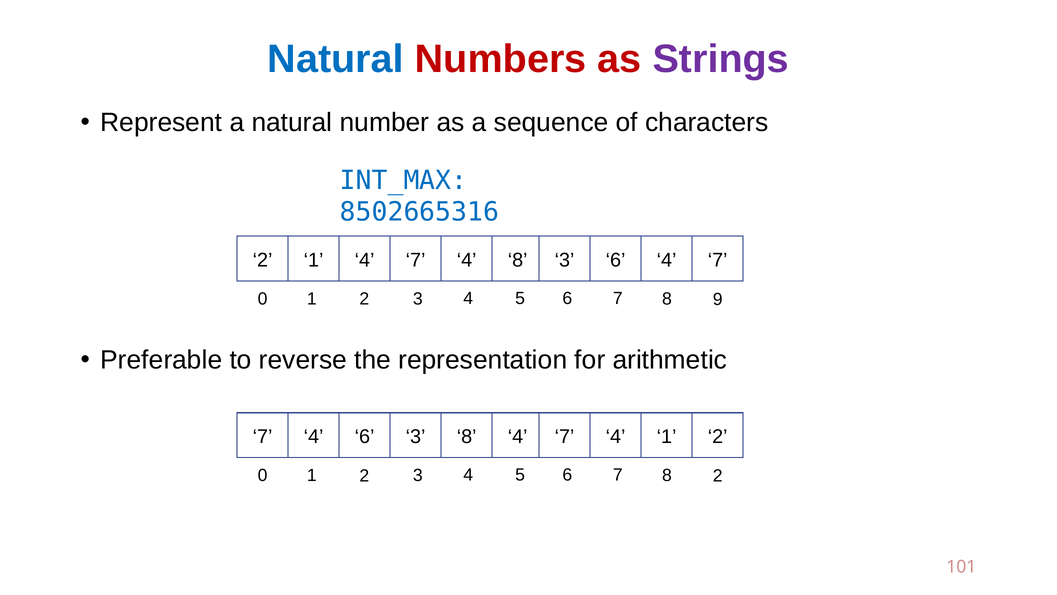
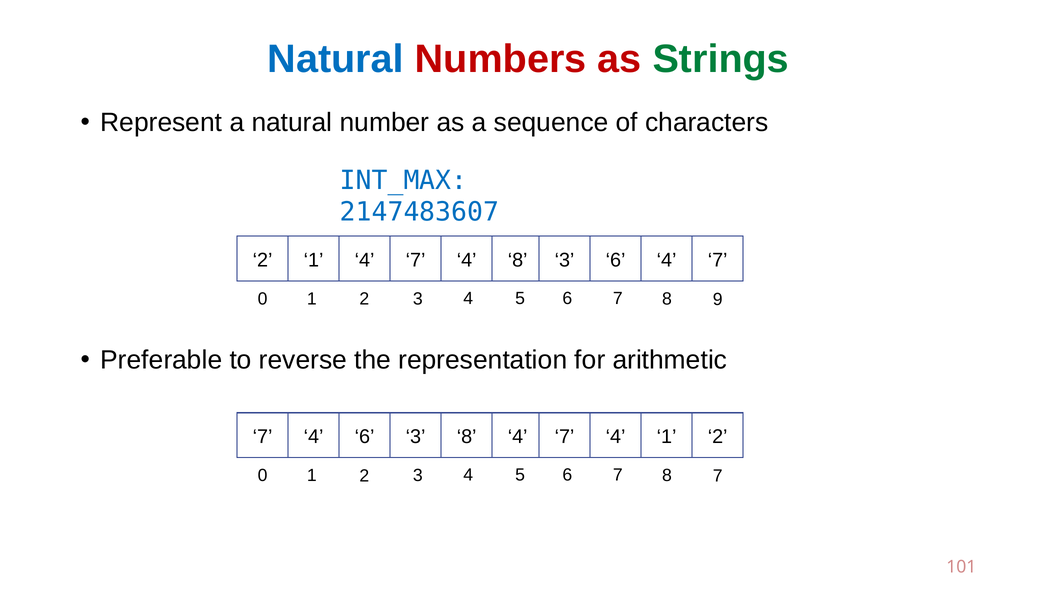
Strings colour: purple -> green
8502665316: 8502665316 -> 2147483607
8 2: 2 -> 7
